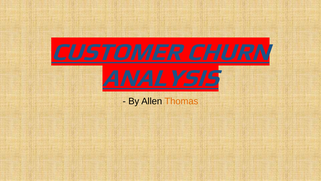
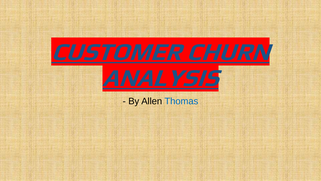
Thomas colour: orange -> blue
